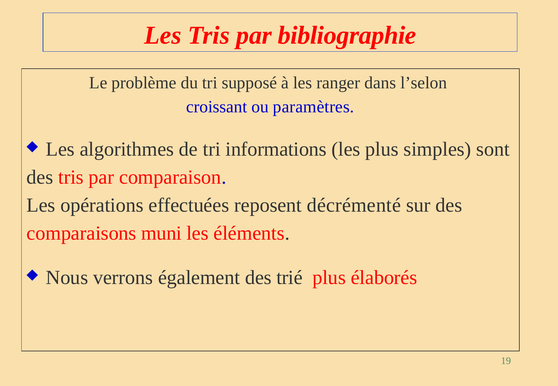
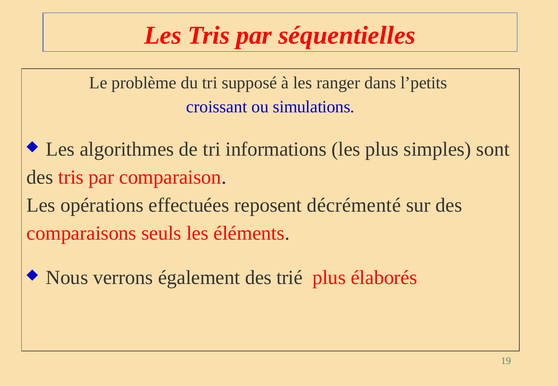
bibliographie: bibliographie -> séquentielles
l’selon: l’selon -> l’petits
paramètres: paramètres -> simulations
muni: muni -> seuls
